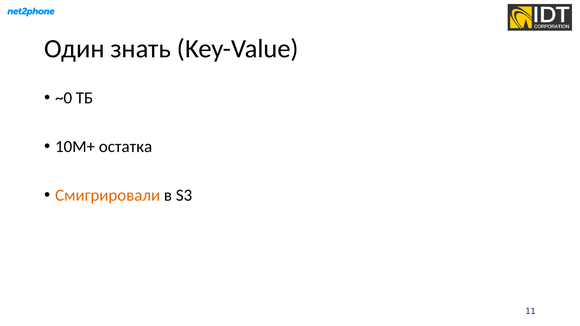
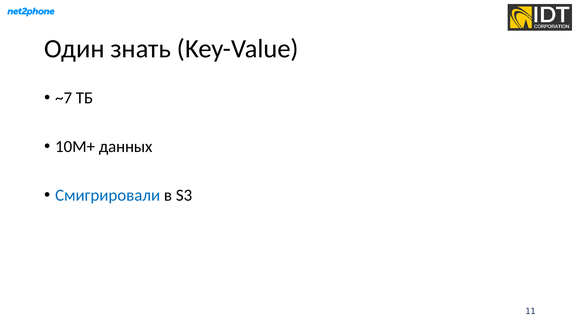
~0: ~0 -> ~7
остатка: остатка -> данных
Смигрировали colour: orange -> blue
